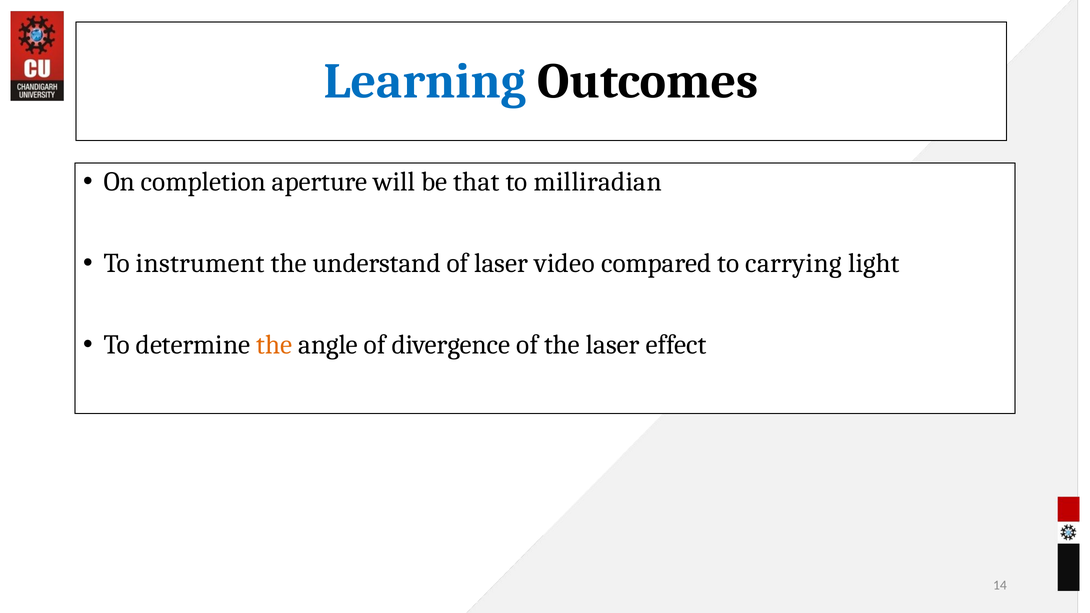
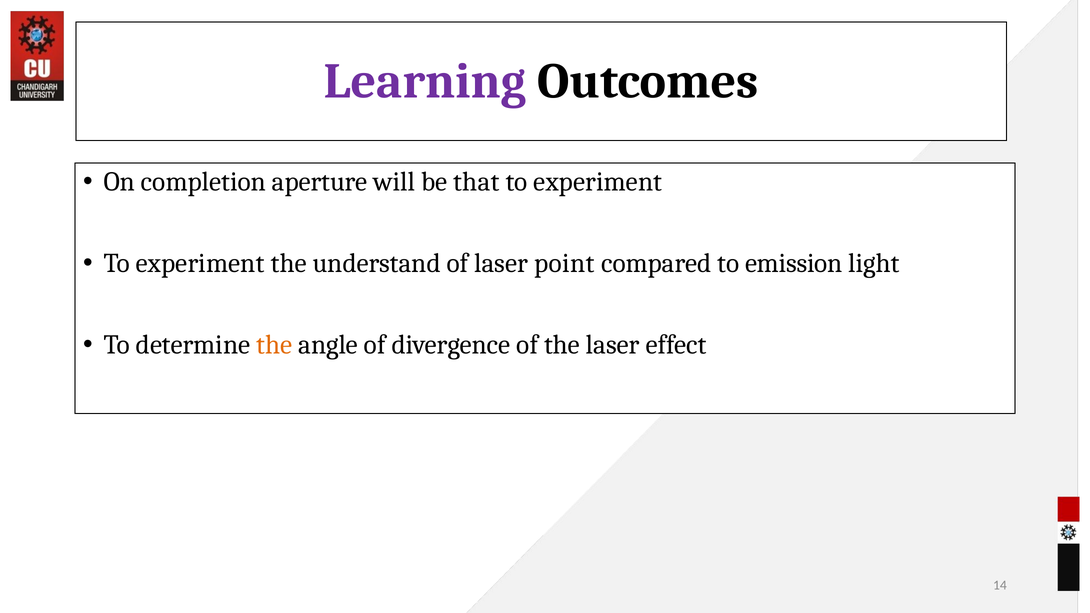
Learning colour: blue -> purple
milliradian at (598, 182): milliradian -> experiment
instrument at (200, 263): instrument -> experiment
video: video -> point
carrying: carrying -> emission
